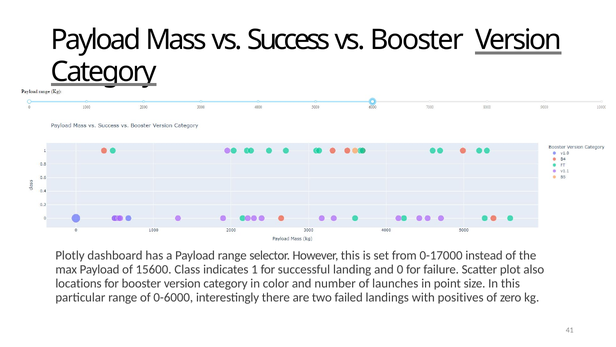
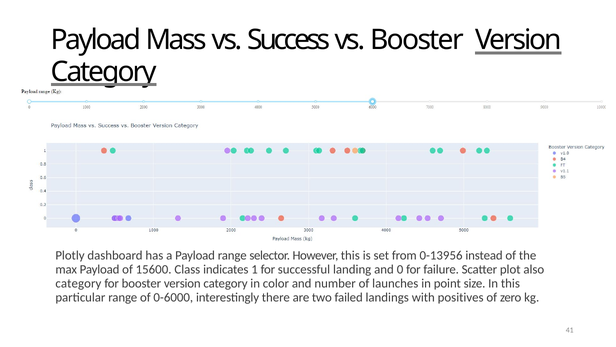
0-17000: 0-17000 -> 0-13956
locations at (79, 283): locations -> category
